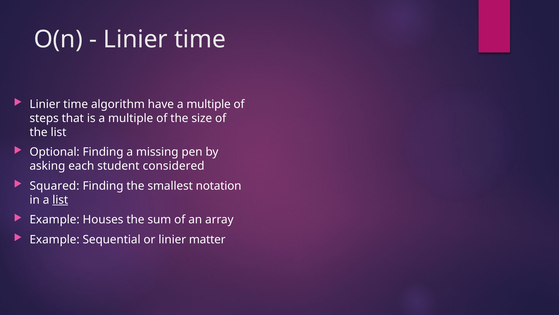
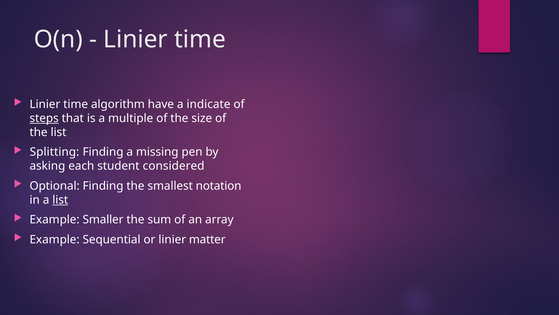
have a multiple: multiple -> indicate
steps underline: none -> present
Optional: Optional -> Splitting
Squared: Squared -> Optional
Houses: Houses -> Smaller
